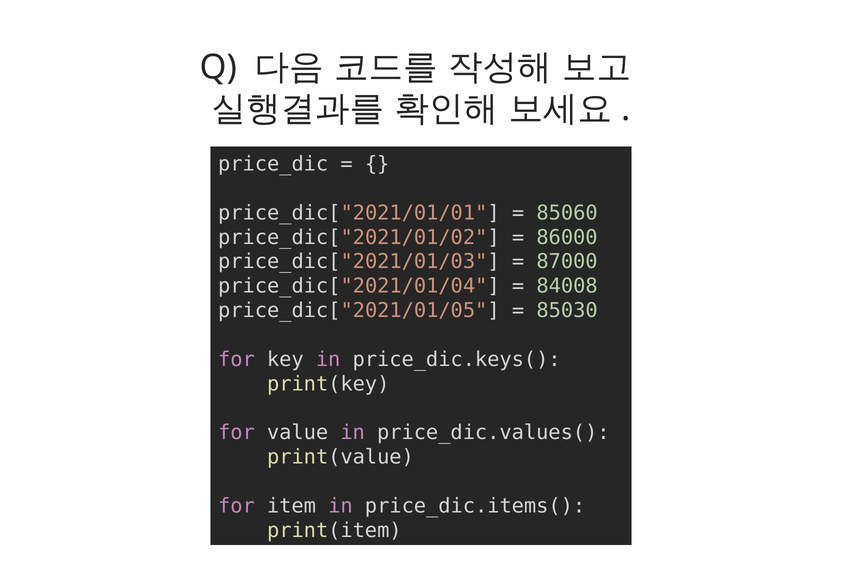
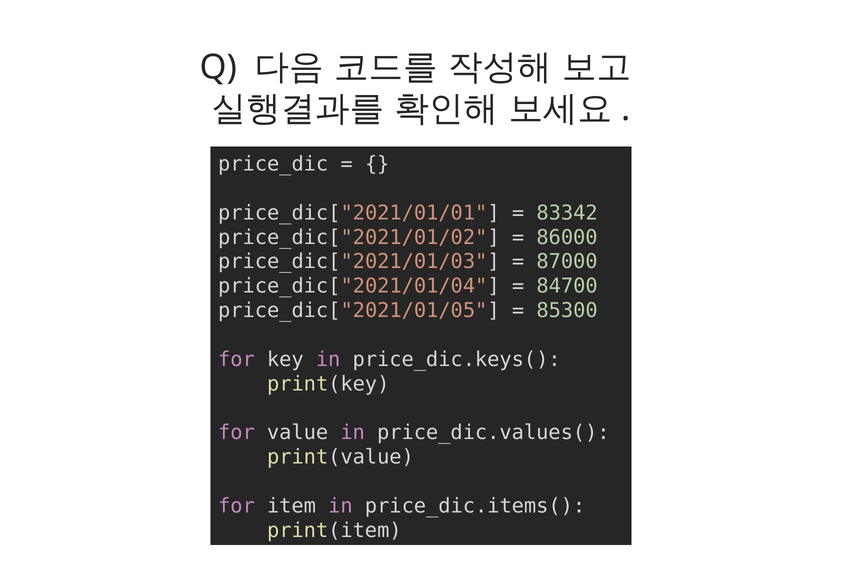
85060: 85060 -> 83342
84008: 84008 -> 84700
85030: 85030 -> 85300
